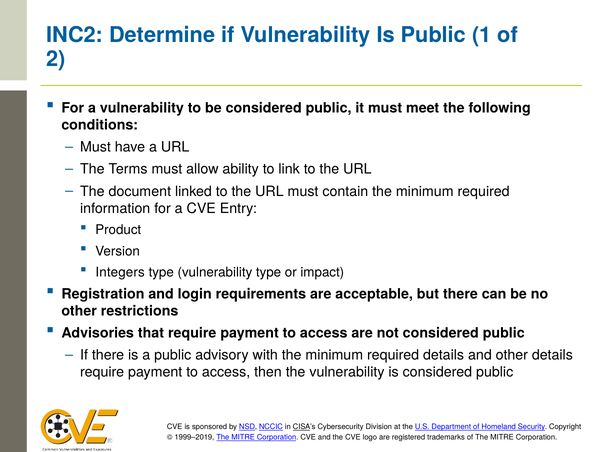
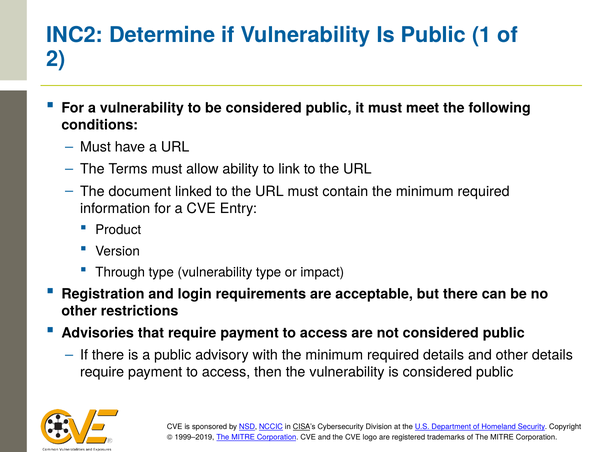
Integers: Integers -> Through
